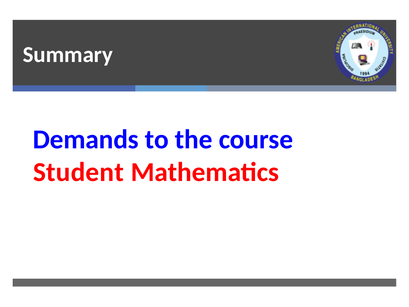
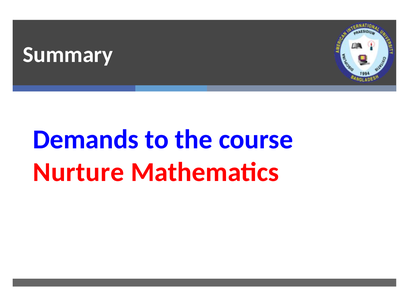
Student: Student -> Nurture
